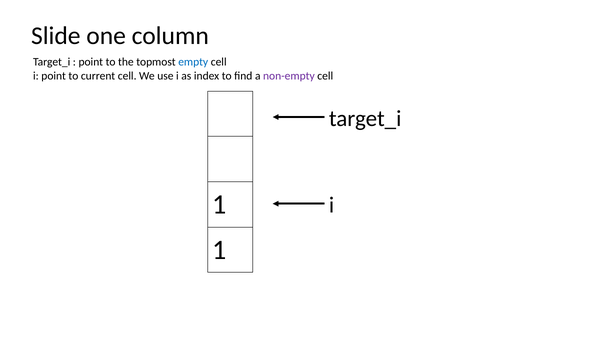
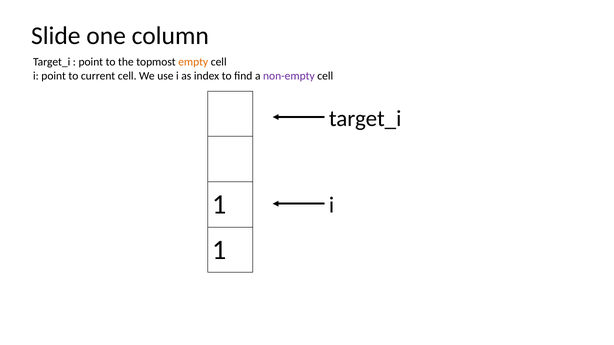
empty colour: blue -> orange
